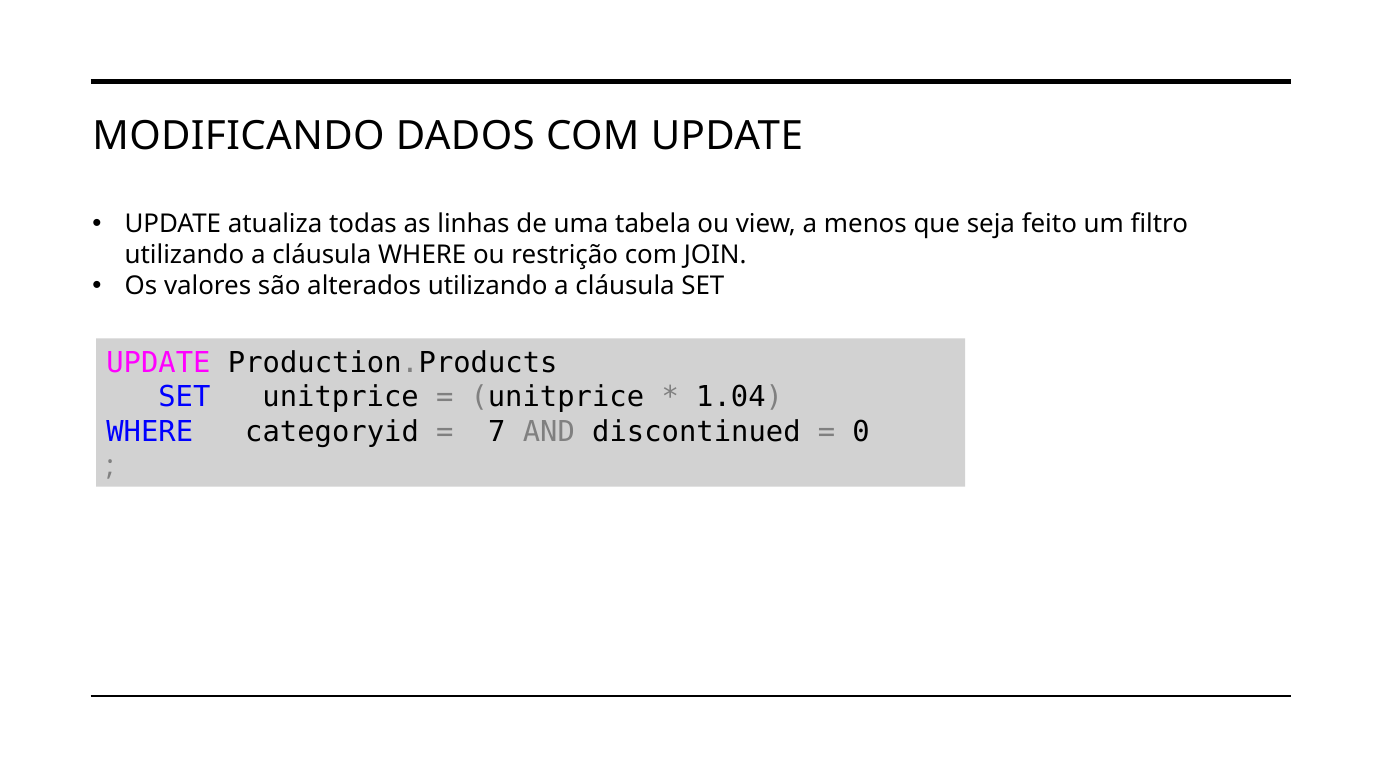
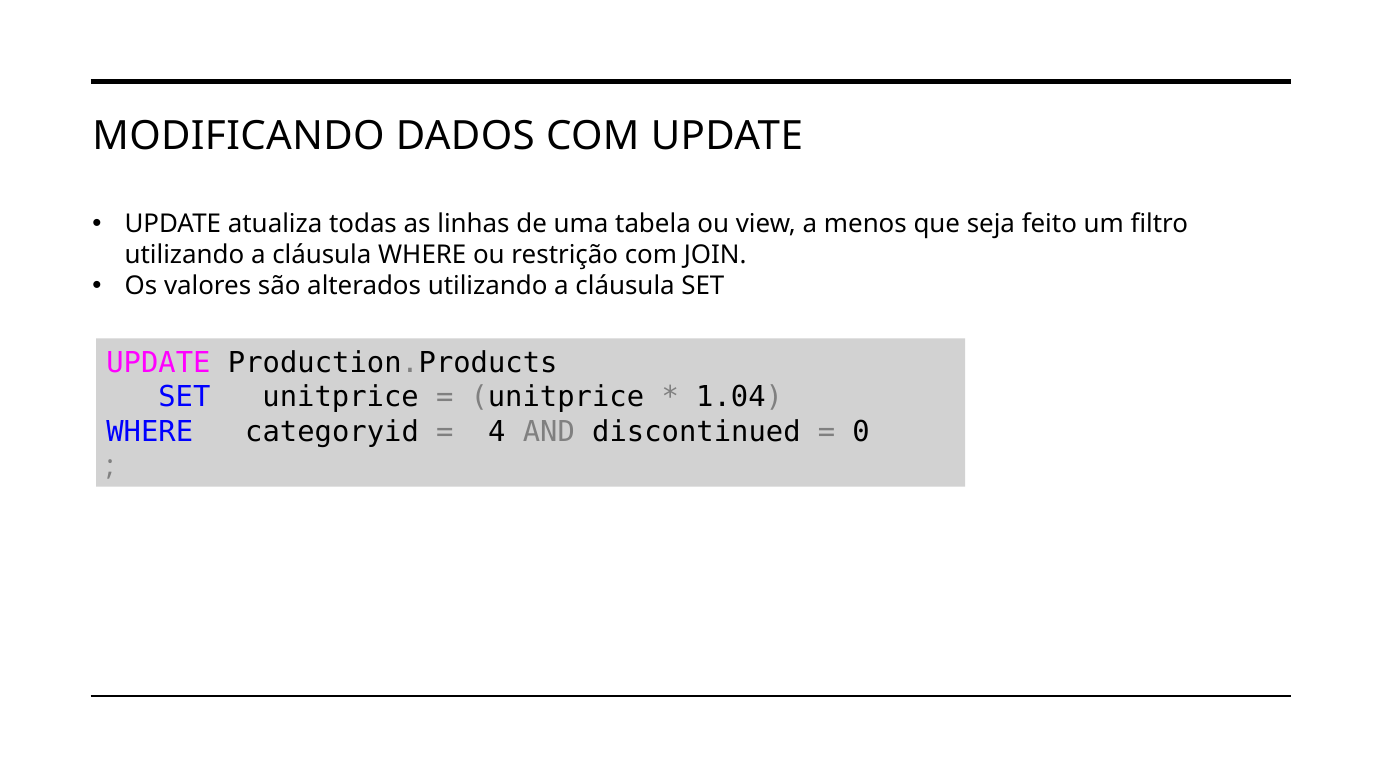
7: 7 -> 4
